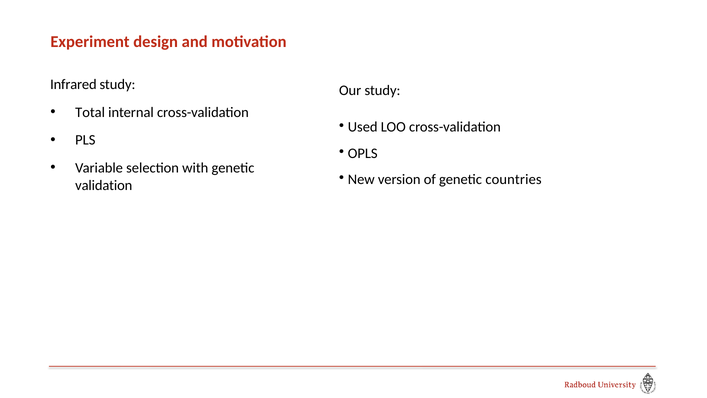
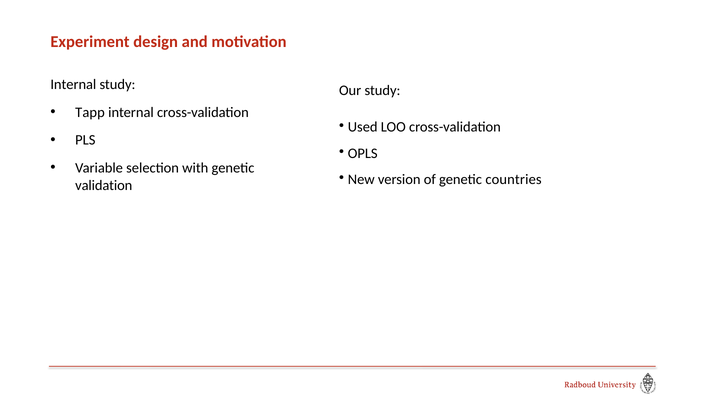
Infrared at (73, 85): Infrared -> Internal
Total: Total -> Tapp
